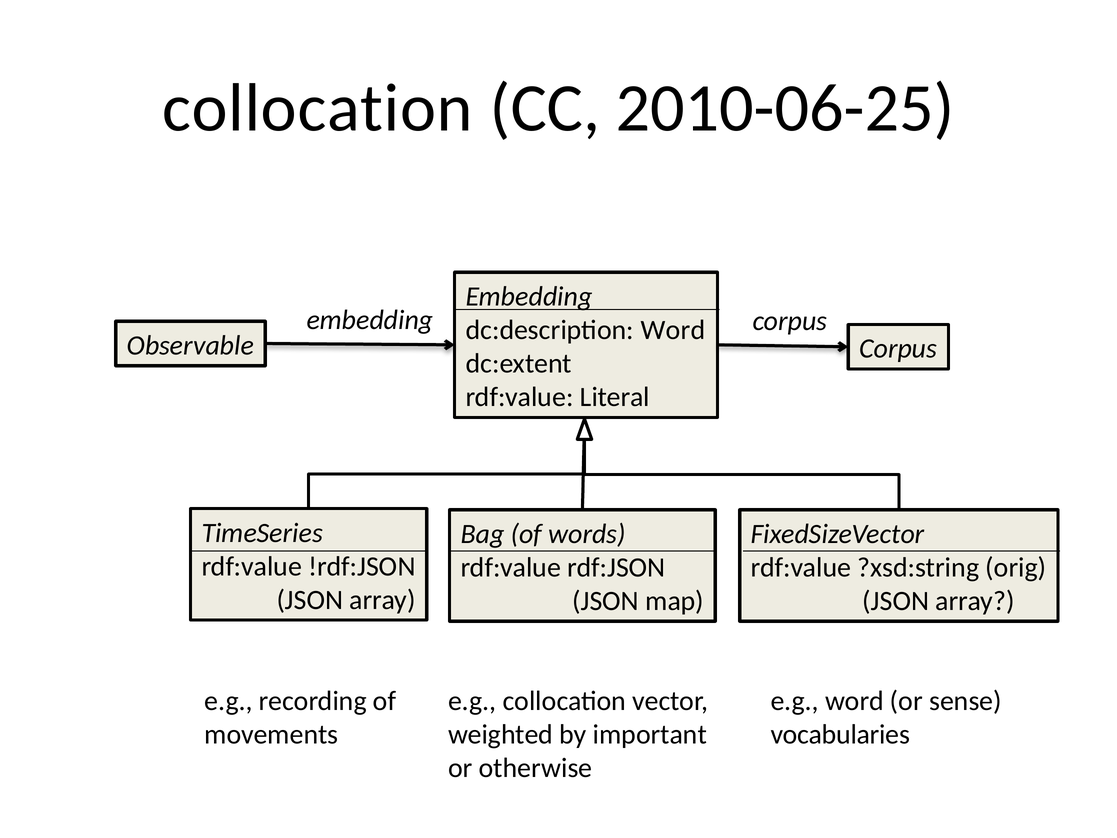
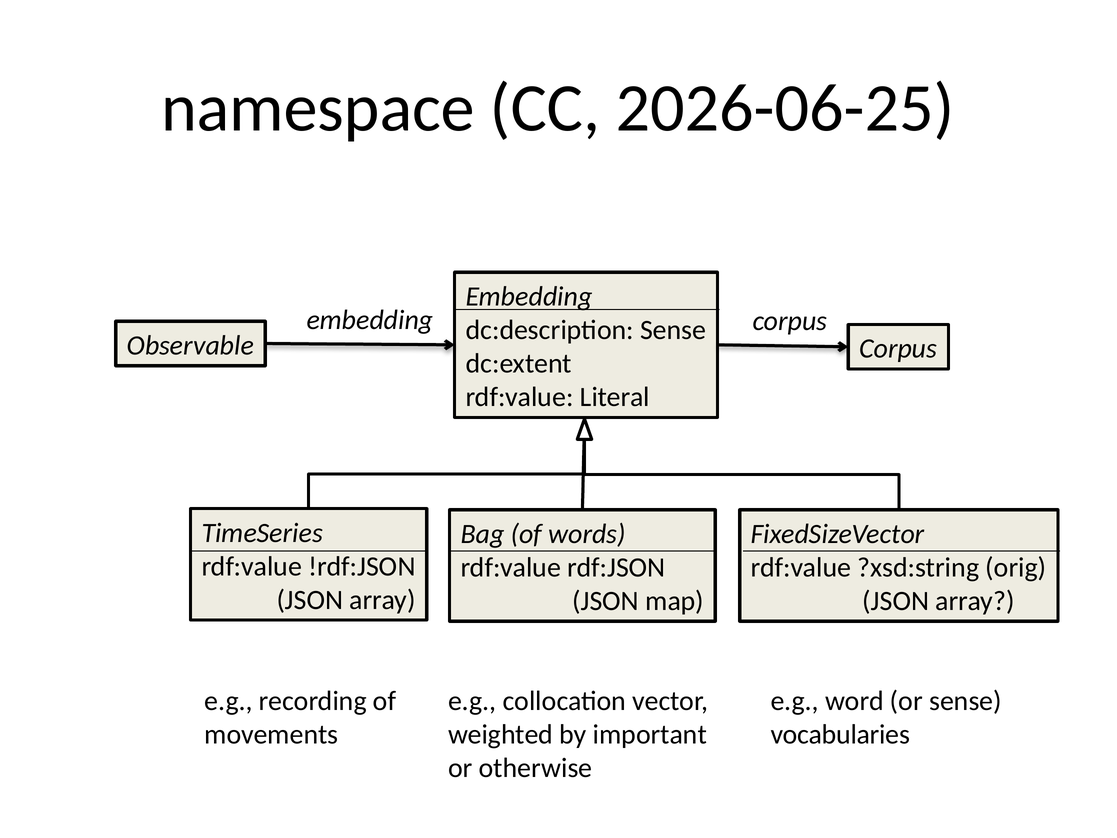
collocation at (317, 108): collocation -> namespace
2010-06-25: 2010-06-25 -> 2026-06-25
dc:description Word: Word -> Sense
